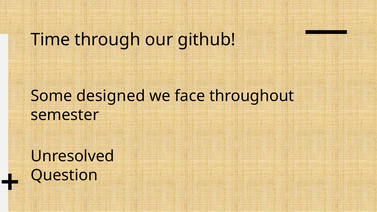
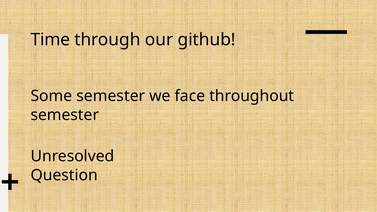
Some designed: designed -> semester
